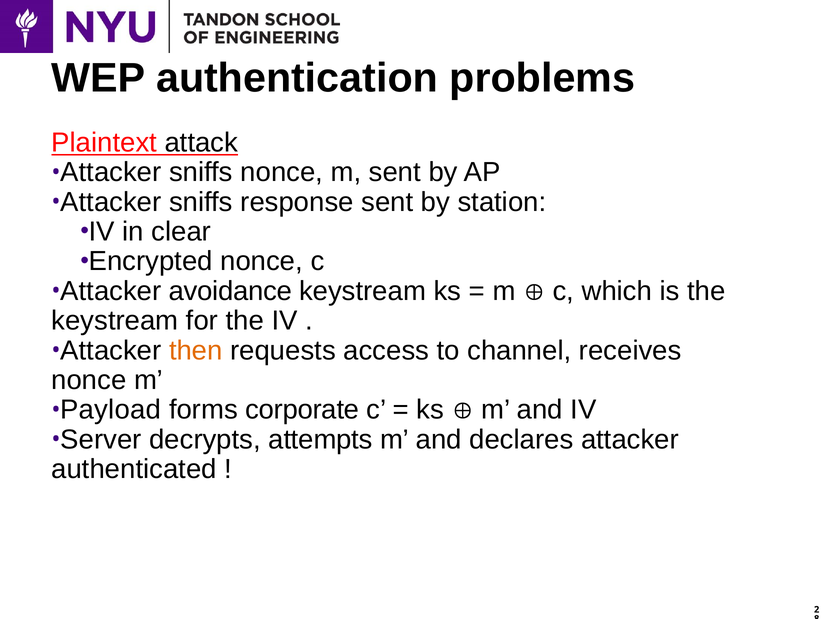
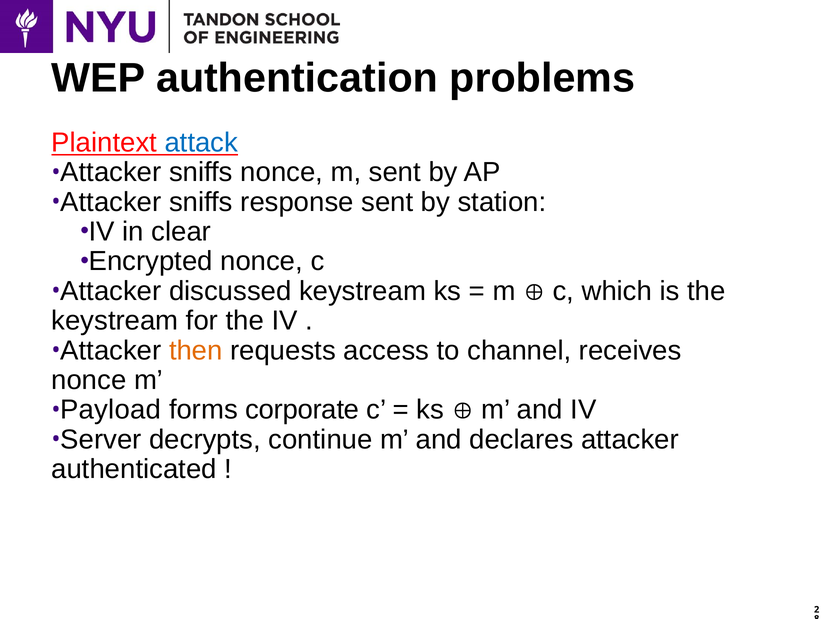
attack colour: black -> blue
avoidance: avoidance -> discussed
attempts: attempts -> continue
